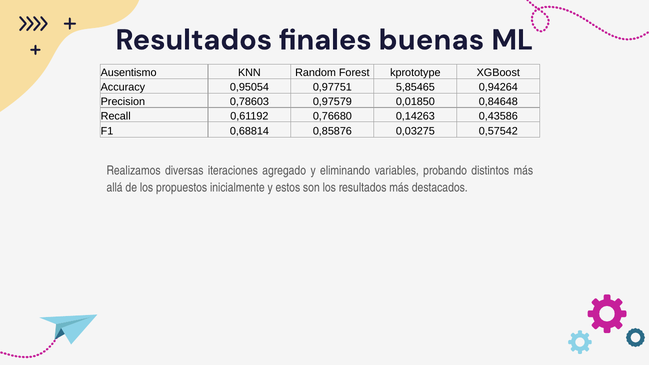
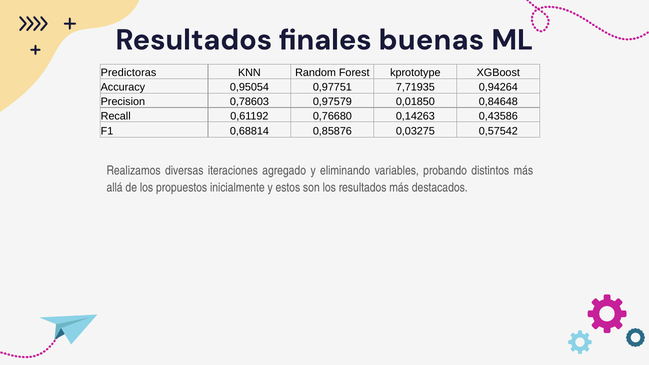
Ausentismo: Ausentismo -> Predictoras
5,85465: 5,85465 -> 7,71935
